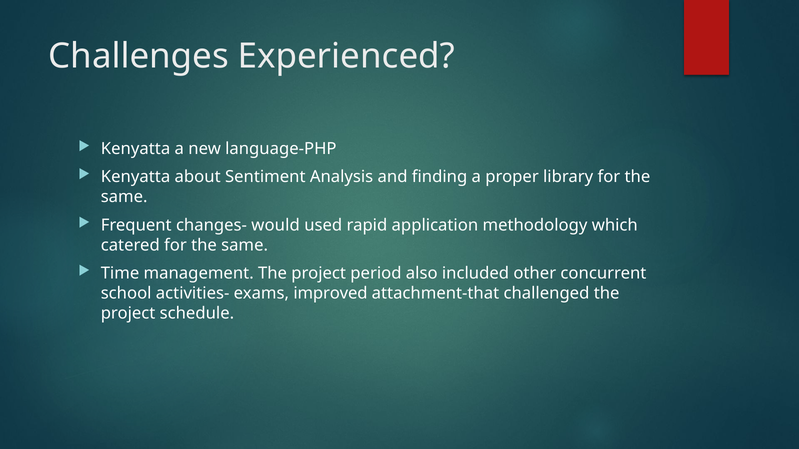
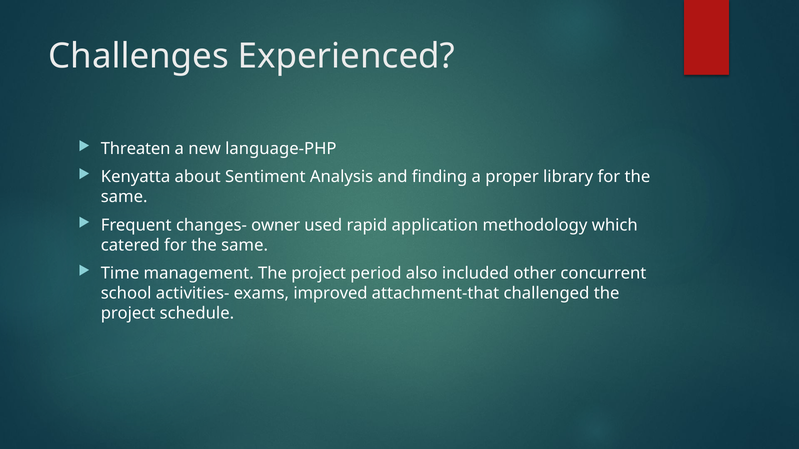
Kenyatta at (136, 149): Kenyatta -> Threaten
would: would -> owner
